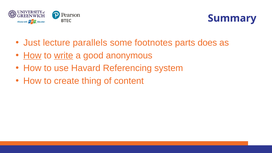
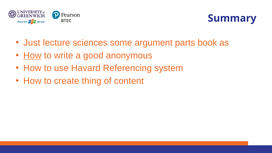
parallels: parallels -> sciences
footnotes: footnotes -> argument
does: does -> book
write underline: present -> none
